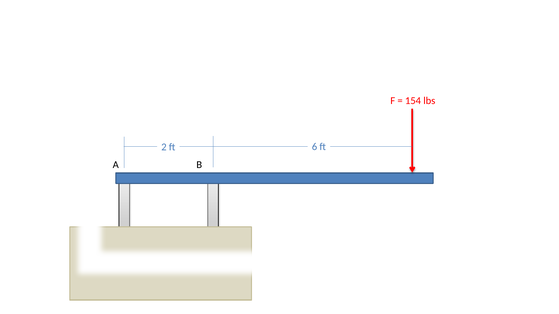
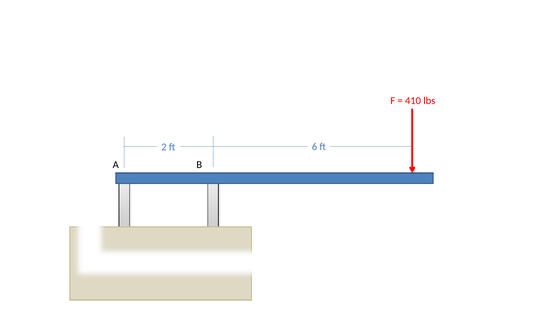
154: 154 -> 410
